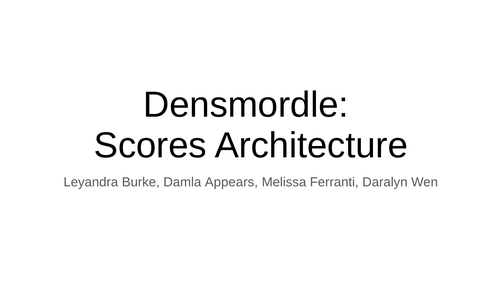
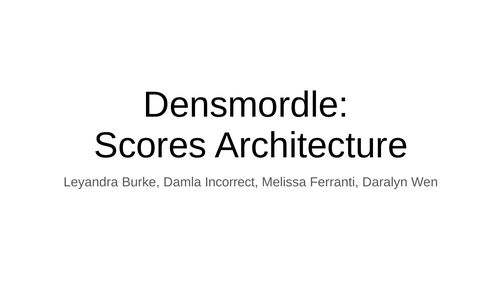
Appears: Appears -> Incorrect
